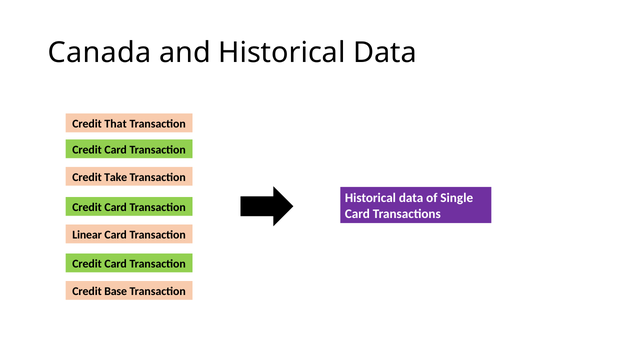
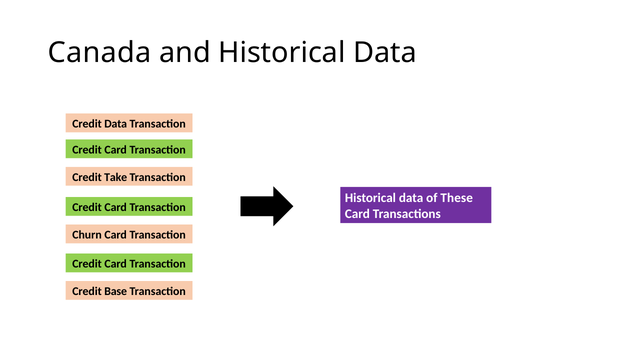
Credit That: That -> Data
Single: Single -> These
Linear: Linear -> Churn
